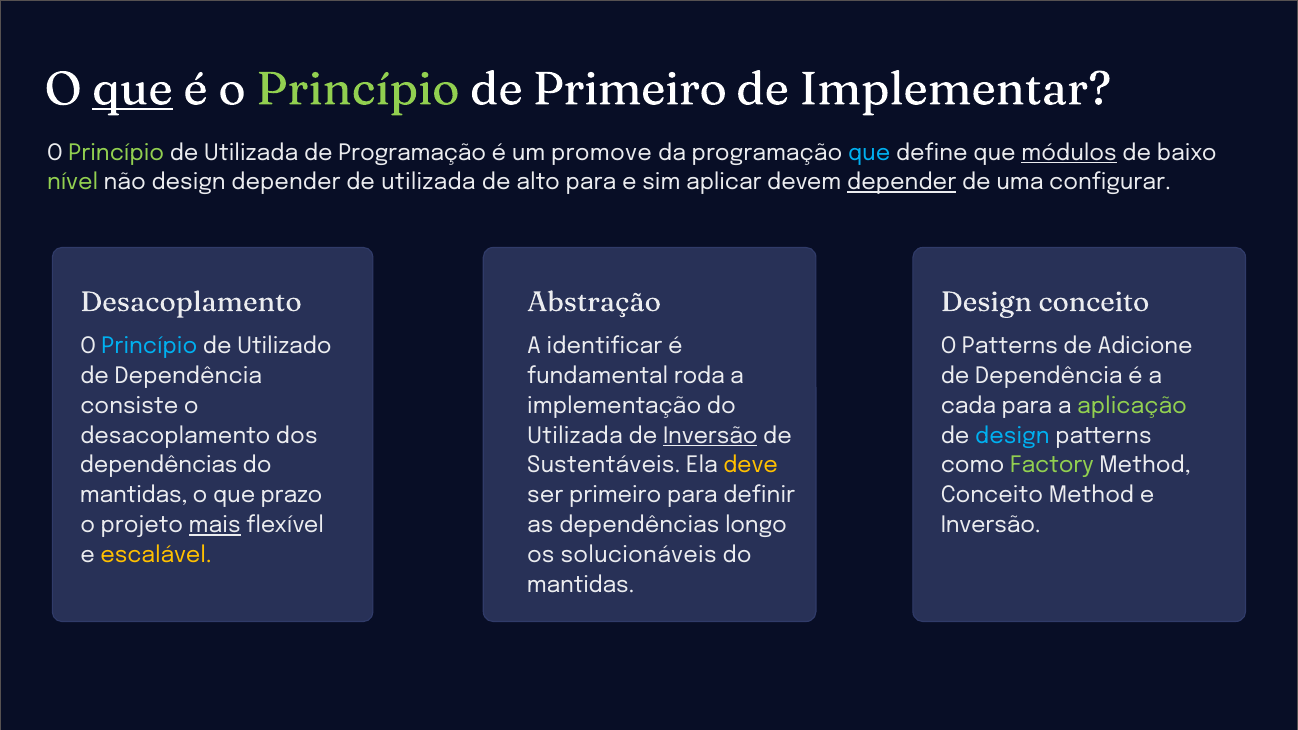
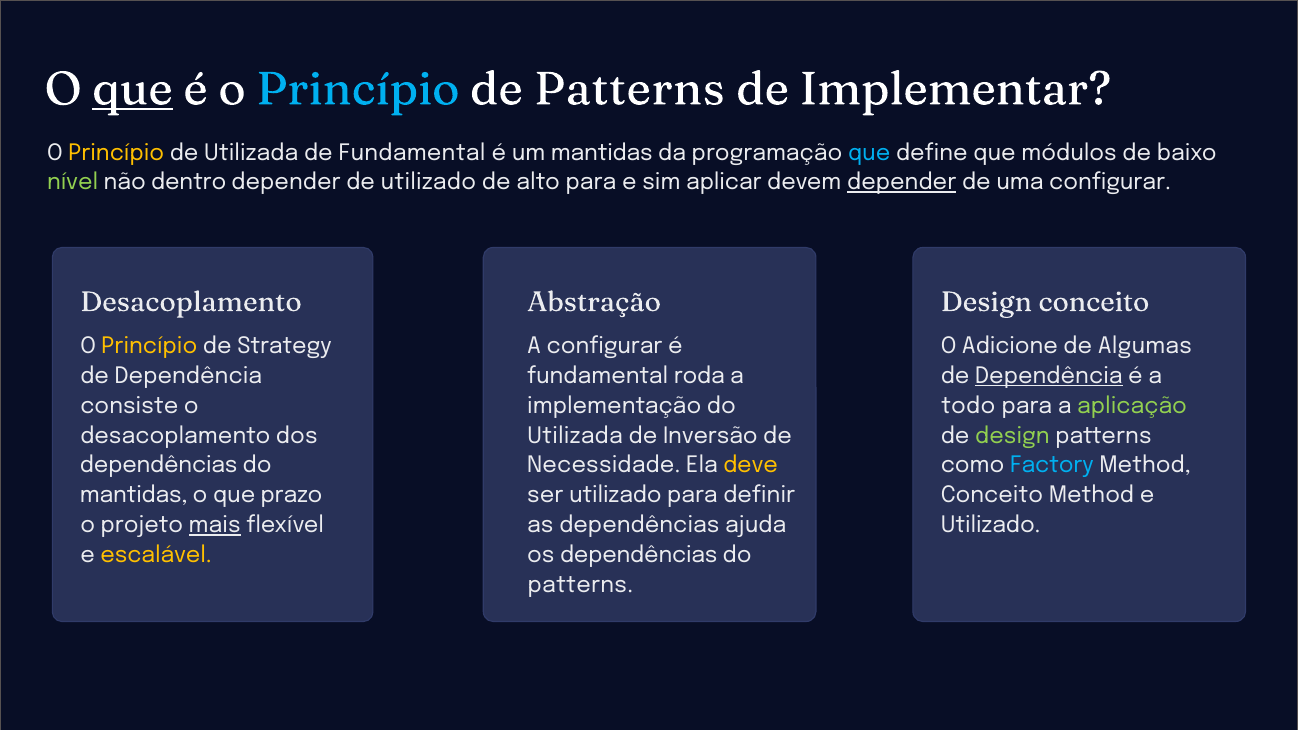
Princípio at (358, 89) colour: light green -> light blue
de Primeiro: Primeiro -> Patterns
Princípio at (116, 153) colour: light green -> yellow
de Programação: Programação -> Fundamental
um promove: promove -> mantidas
módulos underline: present -> none
não design: design -> dentro
depender de utilizada: utilizada -> utilizado
Princípio at (149, 346) colour: light blue -> yellow
Utilizado: Utilizado -> Strategy
A identificar: identificar -> configurar
O Patterns: Patterns -> Adicione
Adicione: Adicione -> Algumas
Dependência at (1049, 376) underline: none -> present
cada: cada -> todo
Inversão at (710, 436) underline: present -> none
design at (1012, 436) colour: light blue -> light green
Sustentáveis: Sustentáveis -> Necessidade
Factory colour: light green -> light blue
ser primeiro: primeiro -> utilizado
longo: longo -> ajuda
Inversão at (991, 525): Inversão -> Utilizado
os solucionáveis: solucionáveis -> dependências
mantidas at (581, 585): mantidas -> patterns
